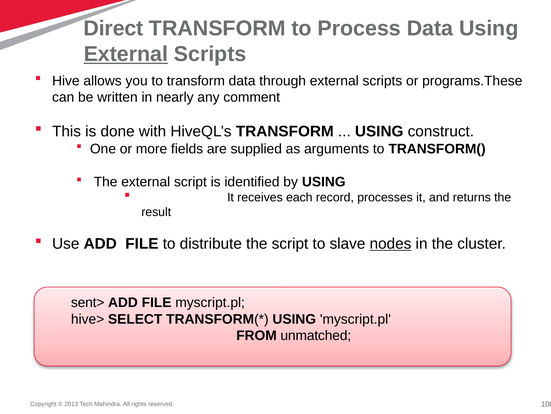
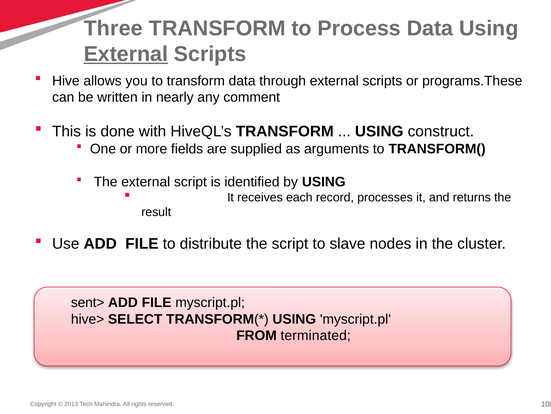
Direct: Direct -> Three
nodes underline: present -> none
unmatched: unmatched -> terminated
